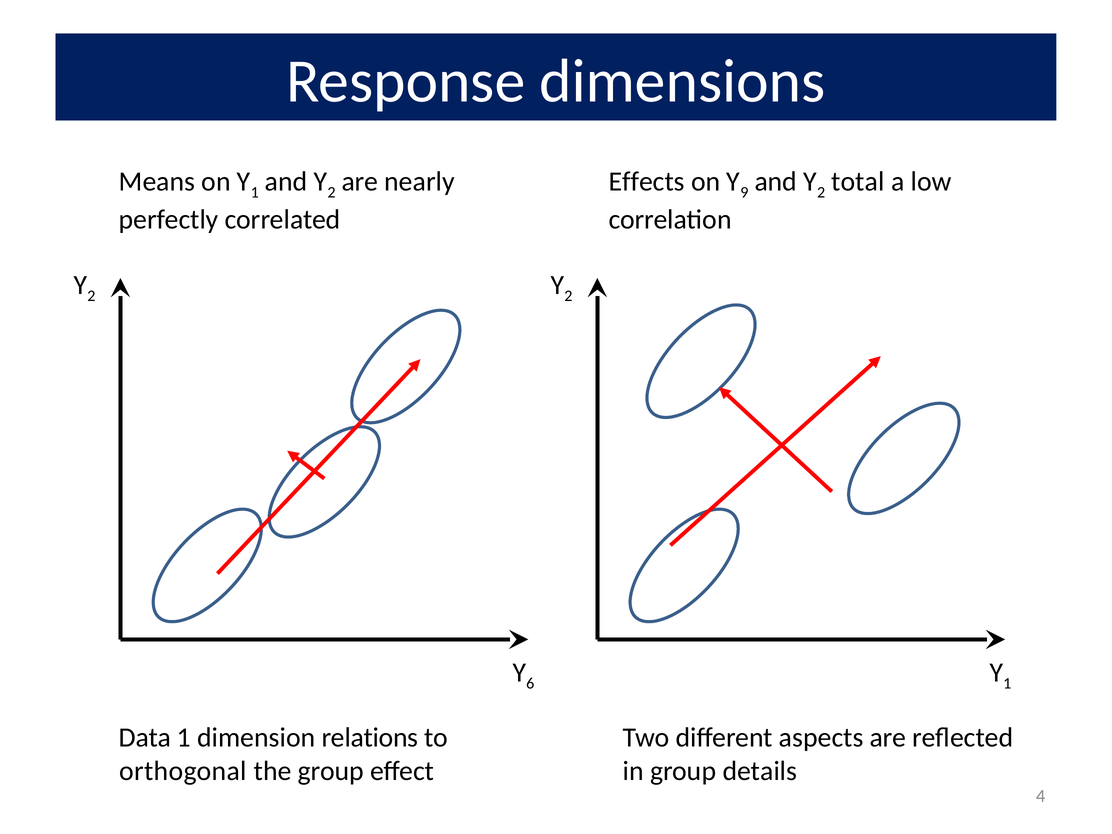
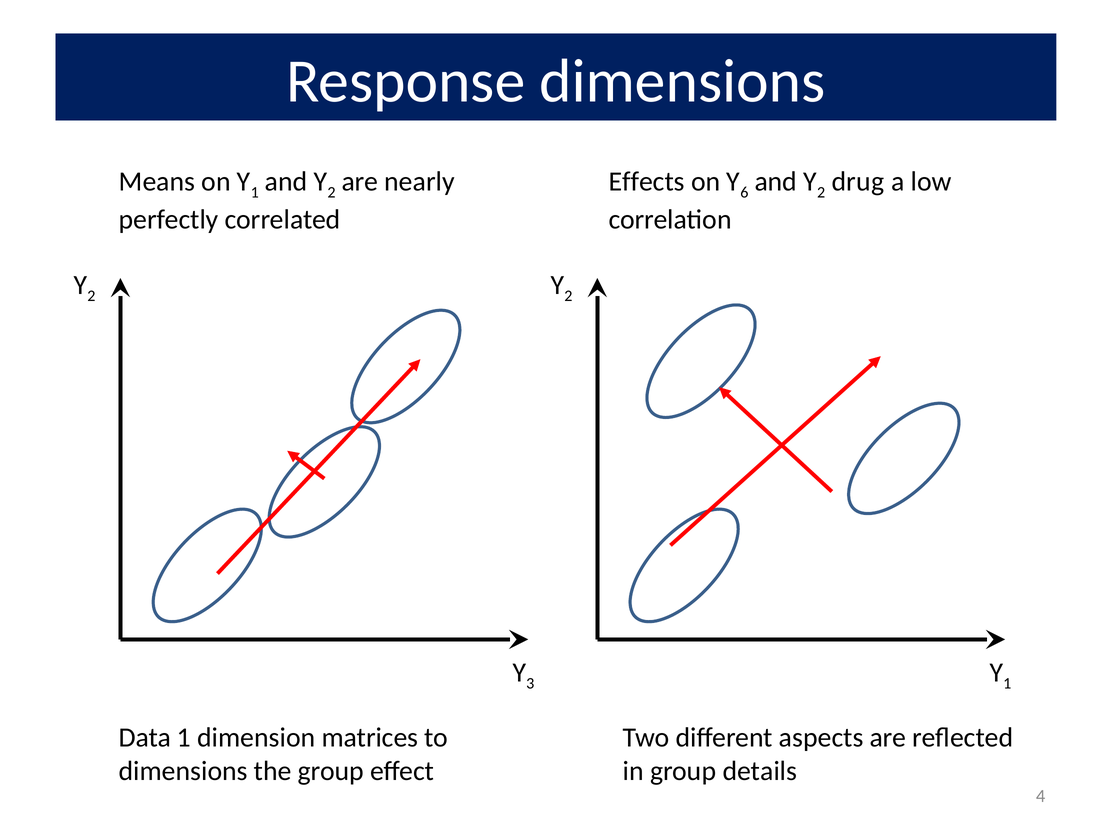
9: 9 -> 6
total: total -> drug
6: 6 -> 3
relations: relations -> matrices
orthogonal at (183, 771): orthogonal -> dimensions
